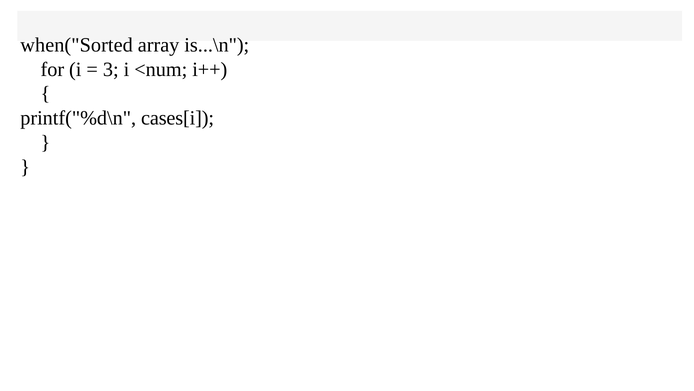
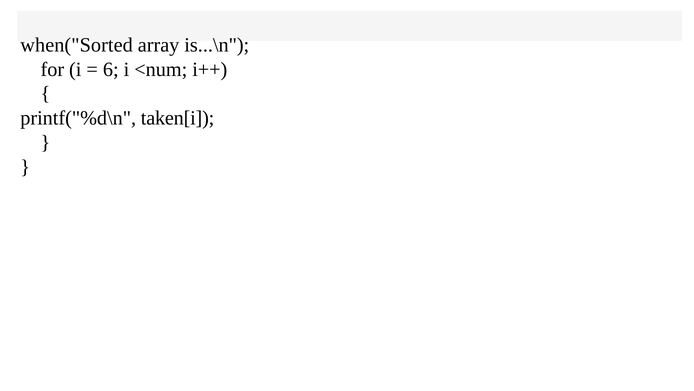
3: 3 -> 6
cases[i: cases[i -> taken[i
